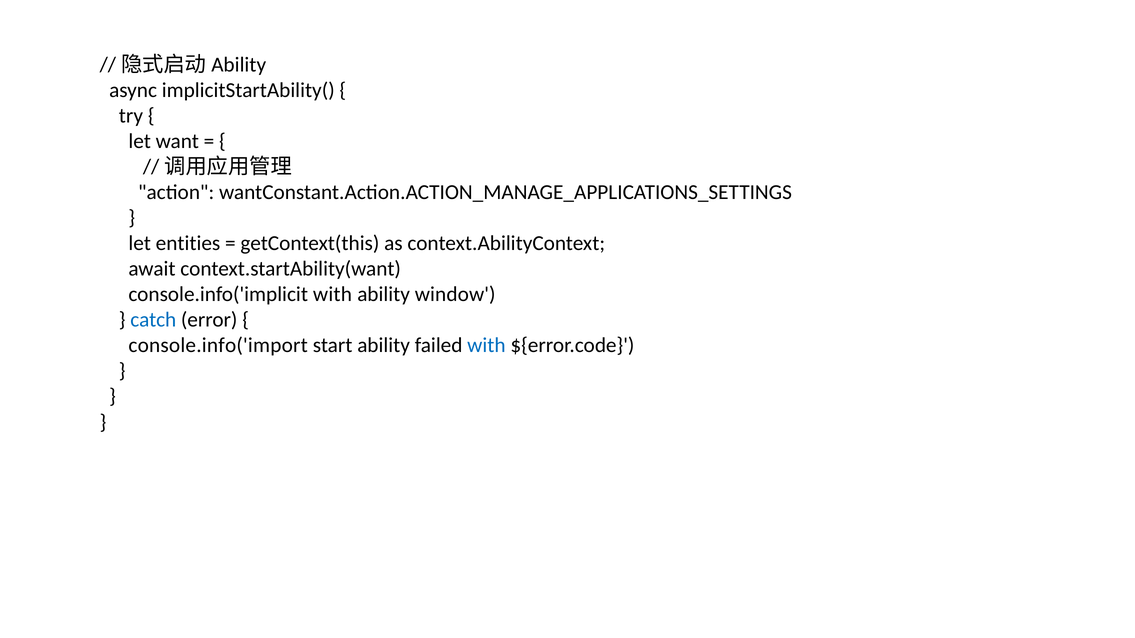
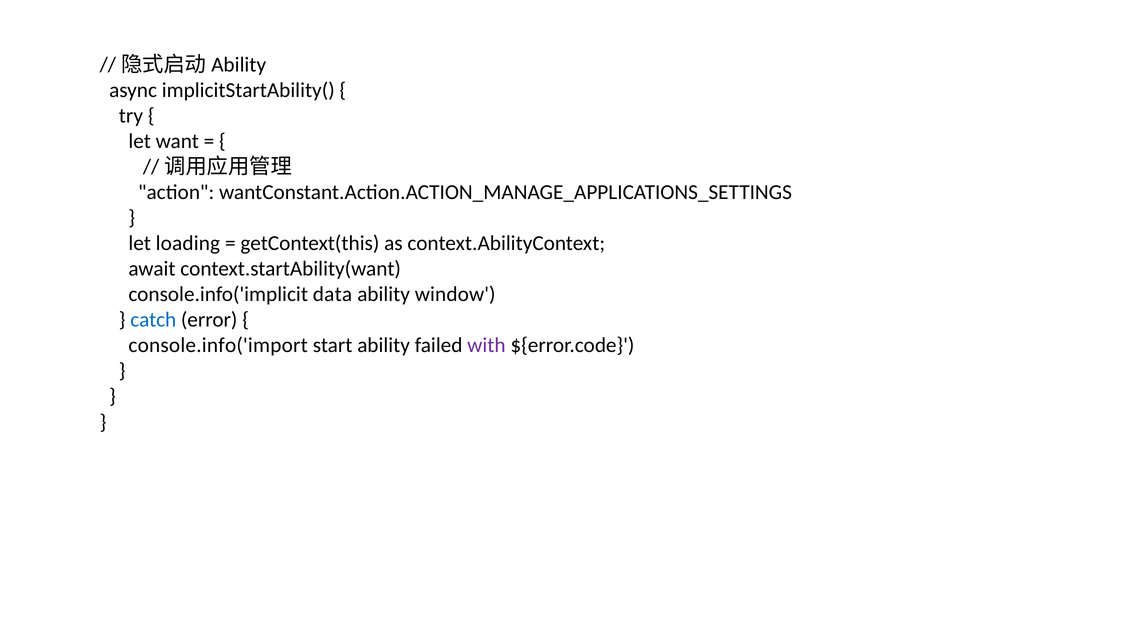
entities: entities -> loading
console.info('implicit with: with -> data
with at (486, 346) colour: blue -> purple
